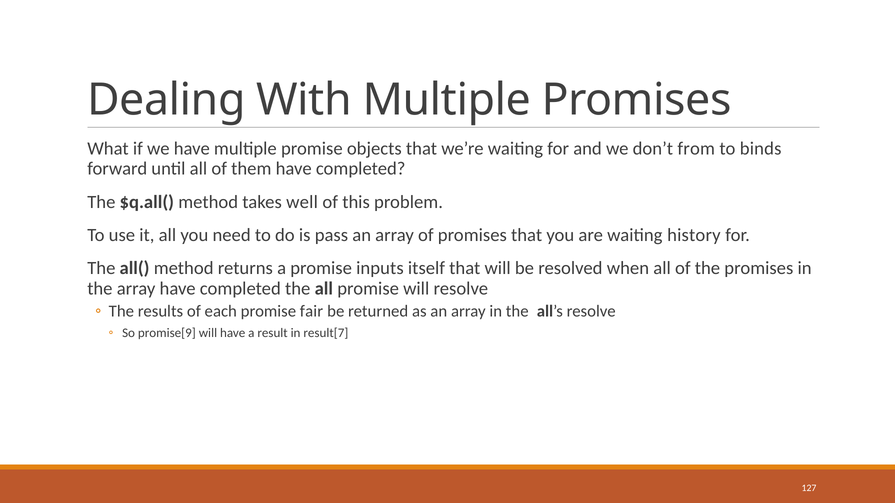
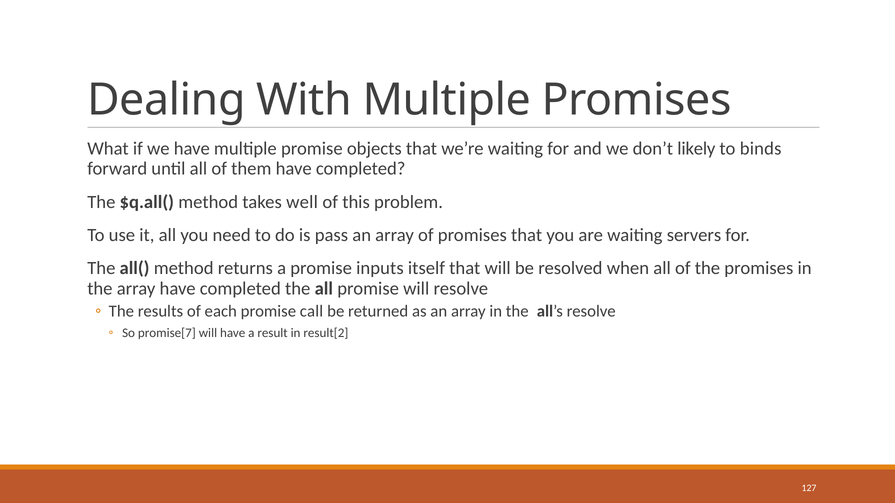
from: from -> likely
history: history -> servers
fair: fair -> call
promise[9: promise[9 -> promise[7
result[7: result[7 -> result[2
